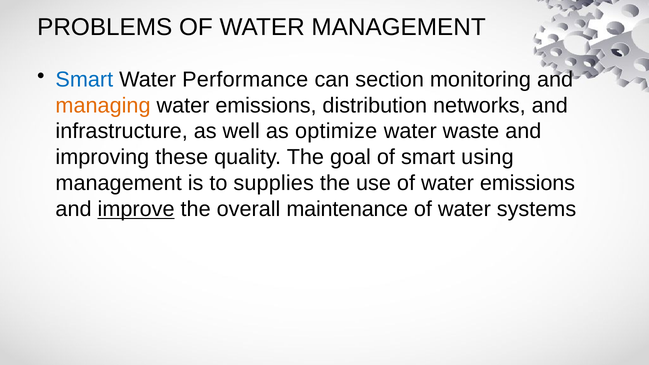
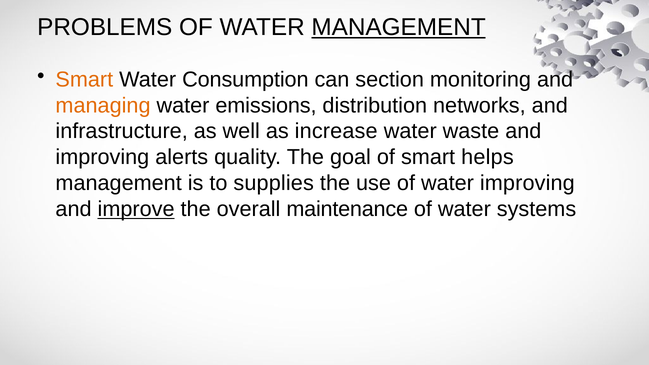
MANAGEMENT at (399, 27) underline: none -> present
Smart at (84, 79) colour: blue -> orange
Performance: Performance -> Consumption
optimize: optimize -> increase
these: these -> alerts
using: using -> helps
of water emissions: emissions -> improving
